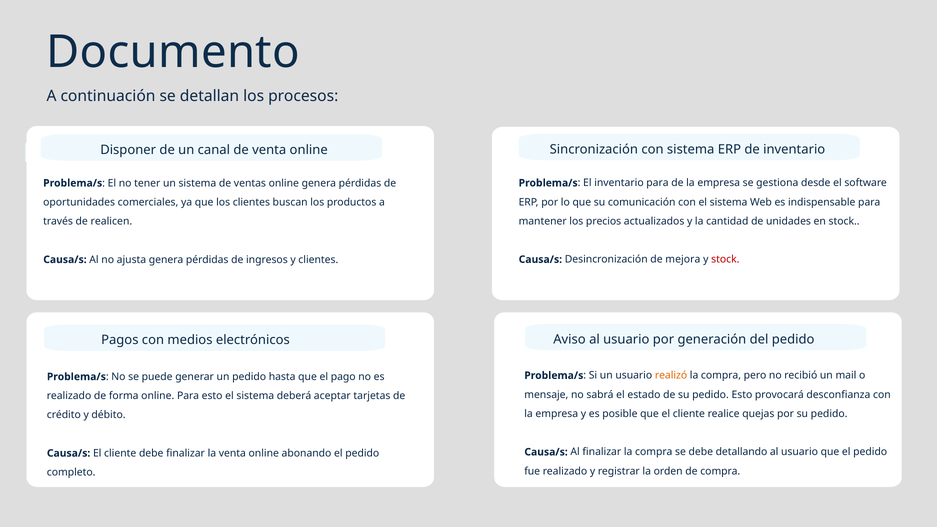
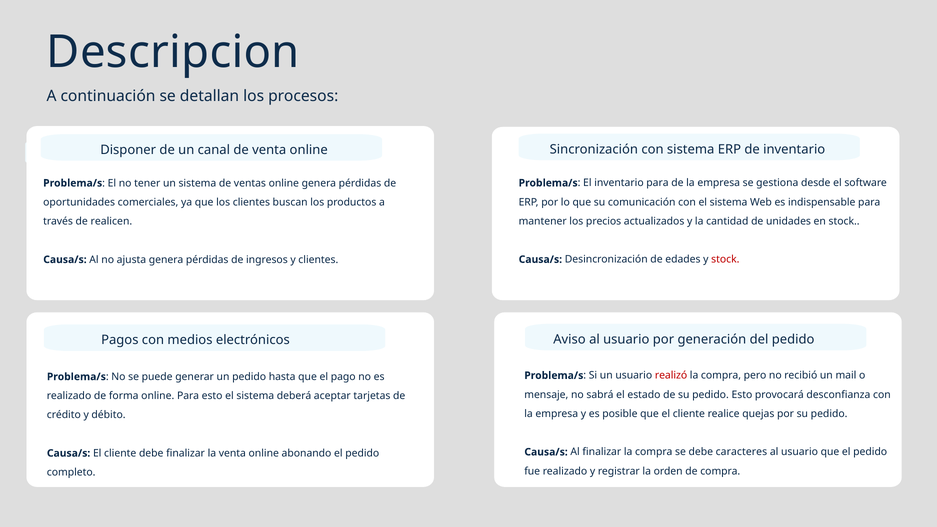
Documento: Documento -> Descripcion
mejora: mejora -> edades
realizó colour: orange -> red
detallando: detallando -> caracteres
